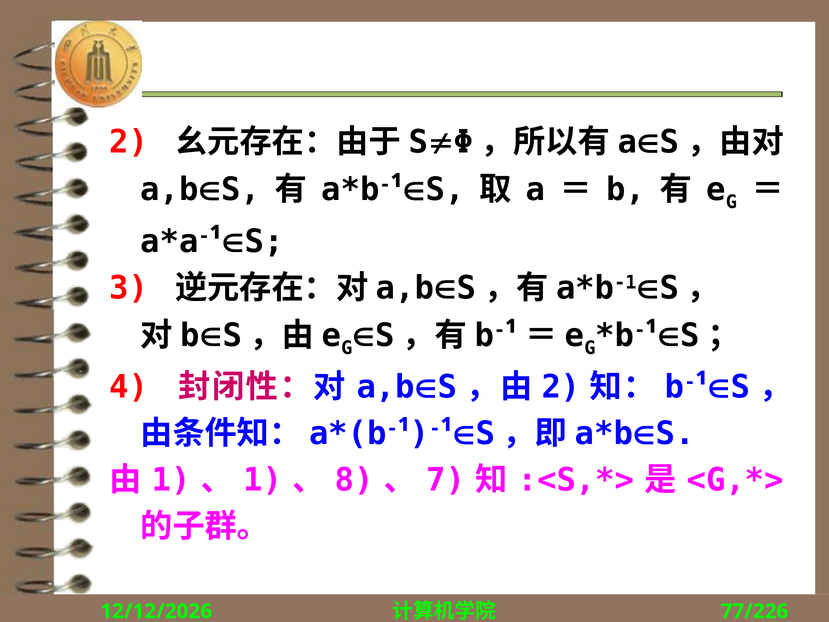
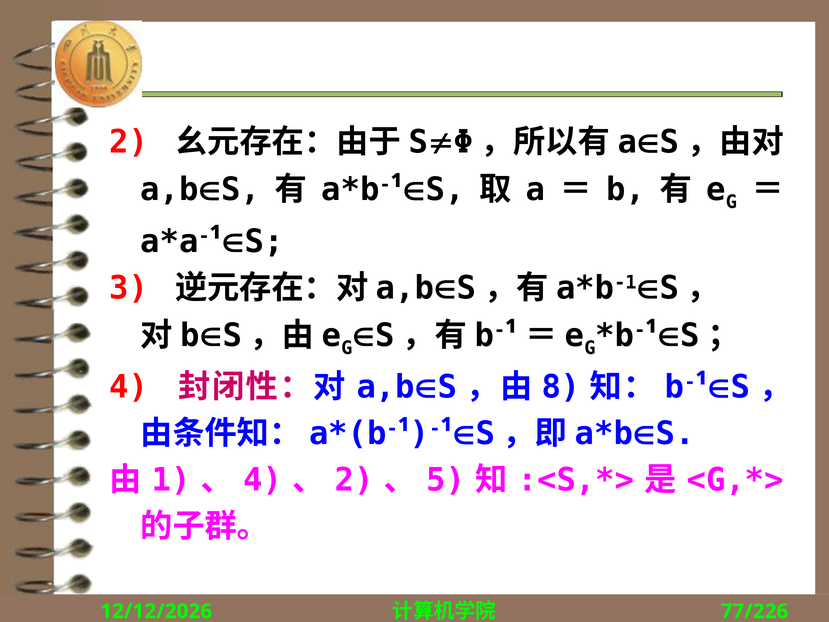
2 at (561, 387): 2 -> 8
1 at (263, 480): 1 -> 4
8 at (354, 480): 8 -> 2
7: 7 -> 5
